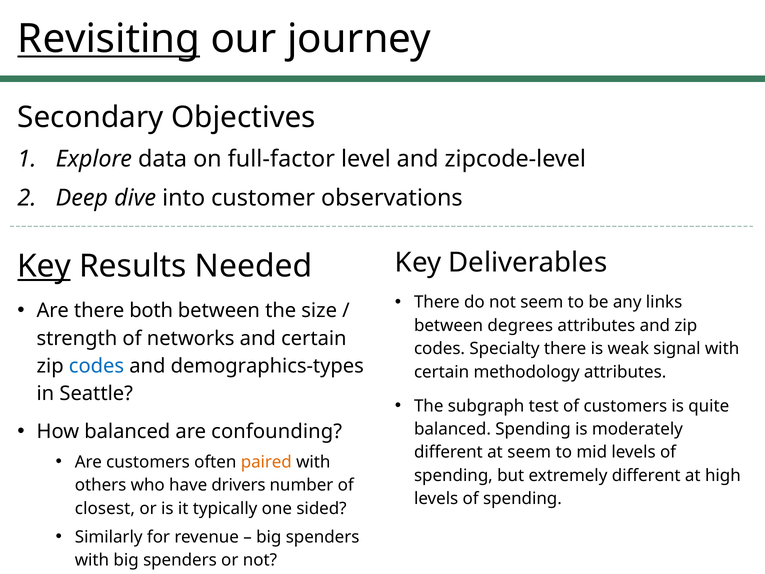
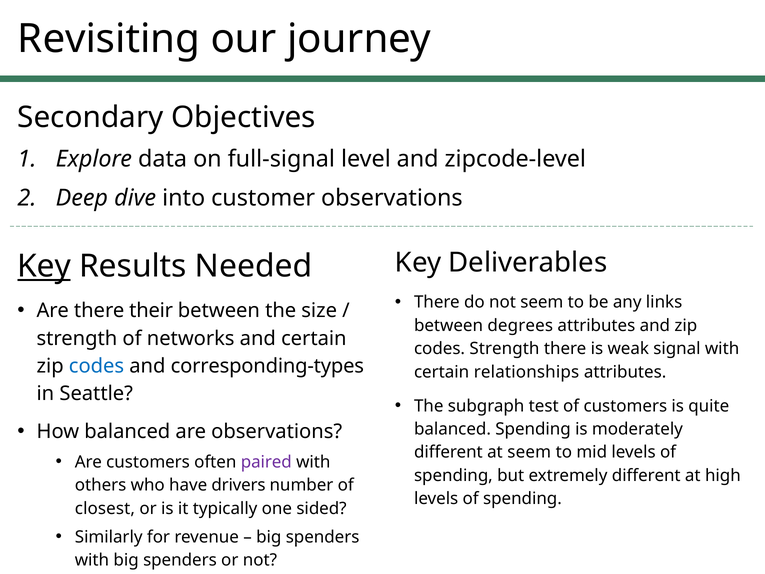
Revisiting underline: present -> none
full-factor: full-factor -> full-signal
both: both -> their
codes Specialty: Specialty -> Strength
demographics-types: demographics-types -> corresponding-types
methodology: methodology -> relationships
are confounding: confounding -> observations
paired colour: orange -> purple
